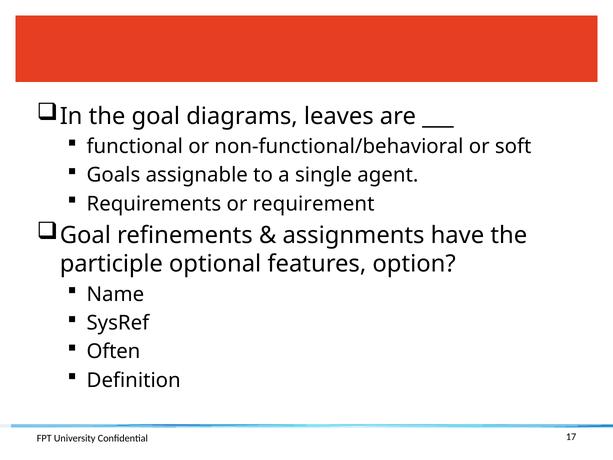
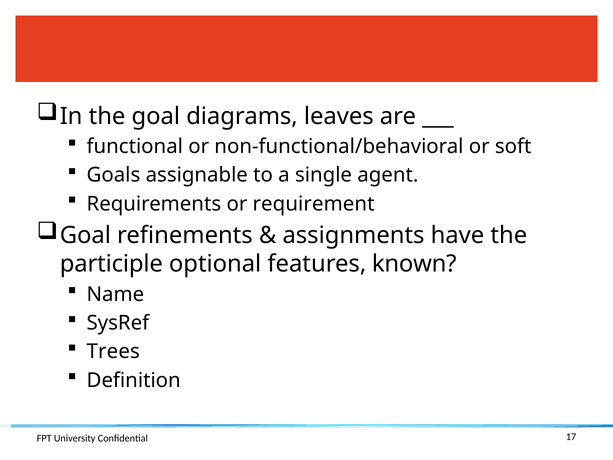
option: option -> known
Often: Often -> Trees
